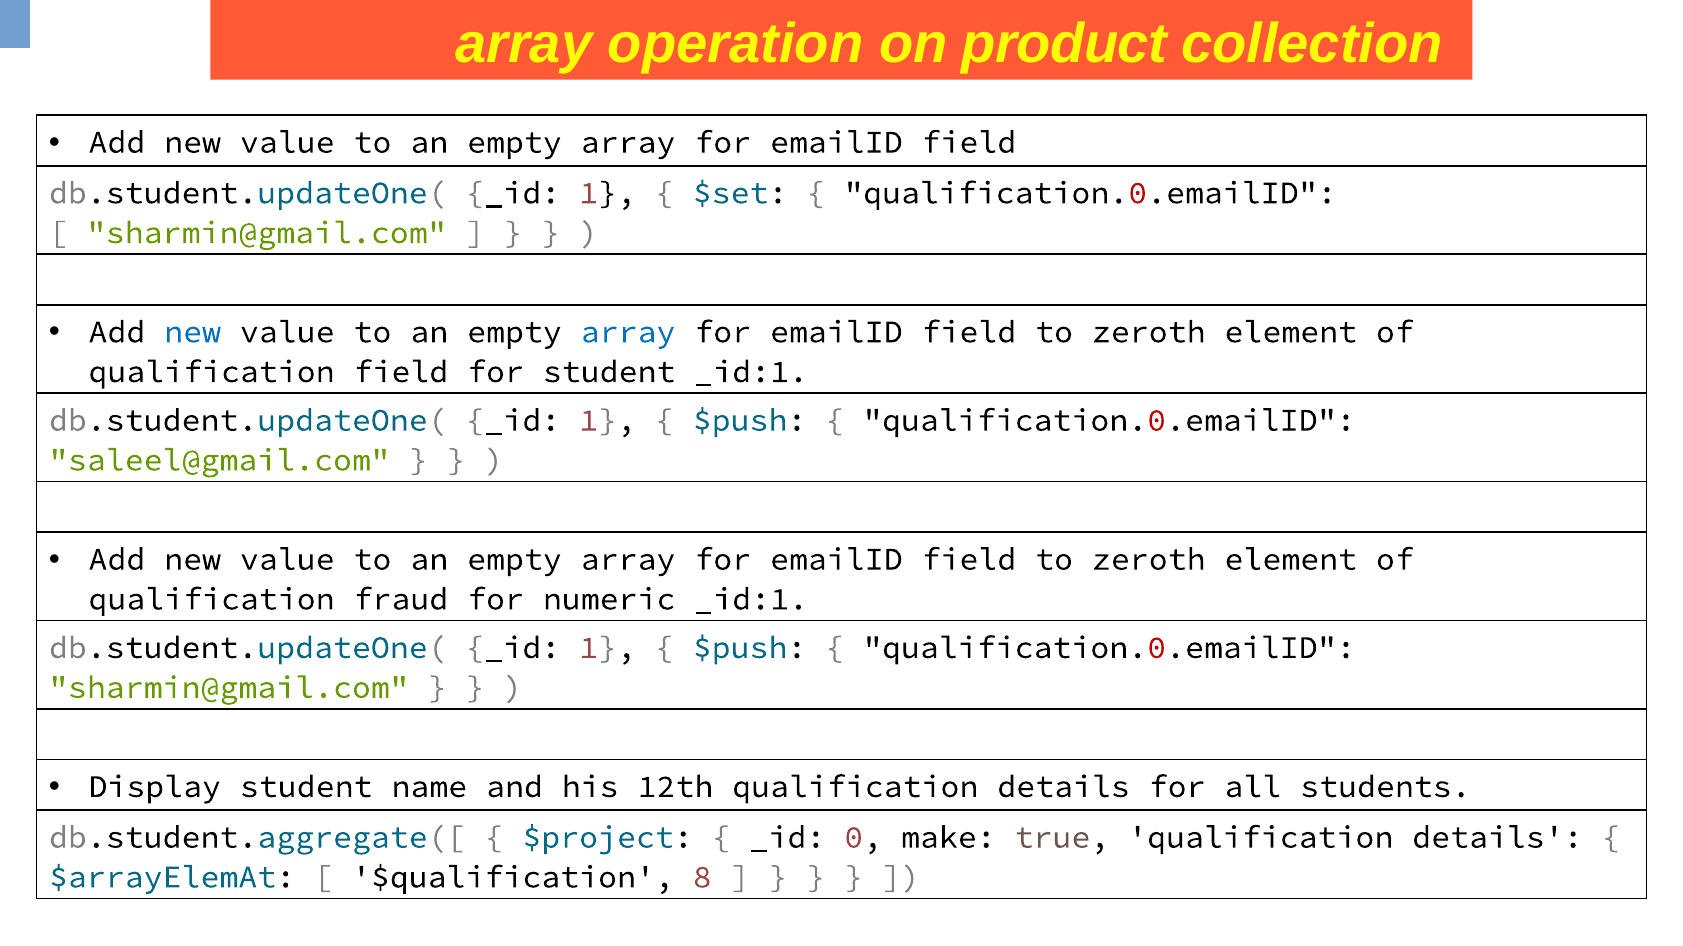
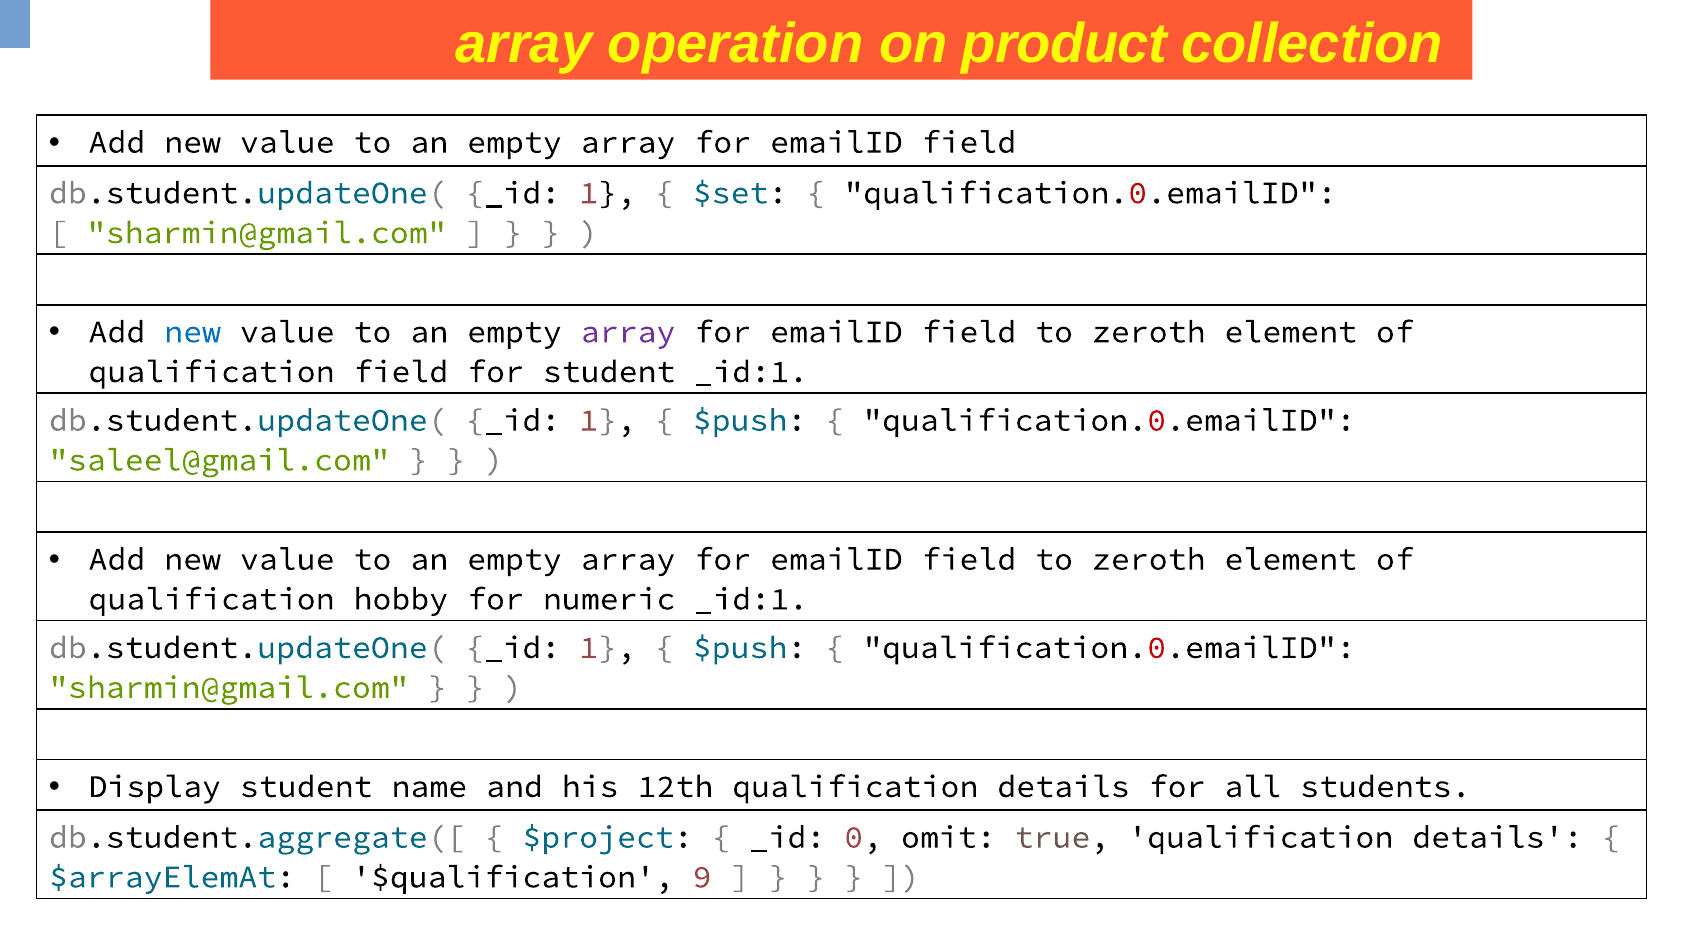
array at (628, 332) colour: blue -> purple
fraud: fraud -> hobby
make: make -> omit
8: 8 -> 9
